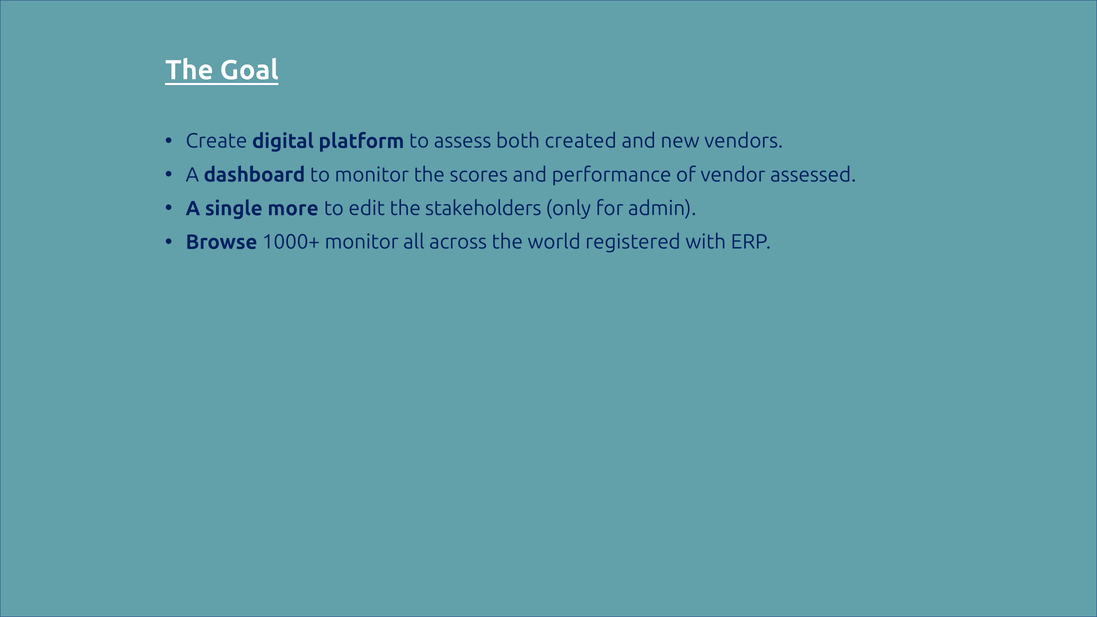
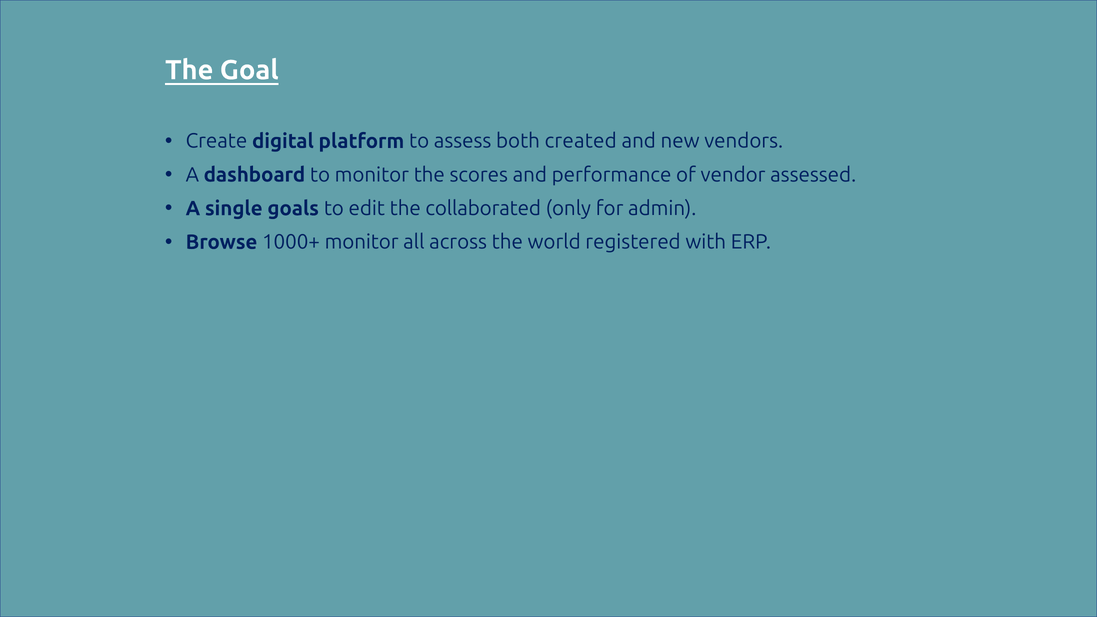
more: more -> goals
stakeholders: stakeholders -> collaborated
